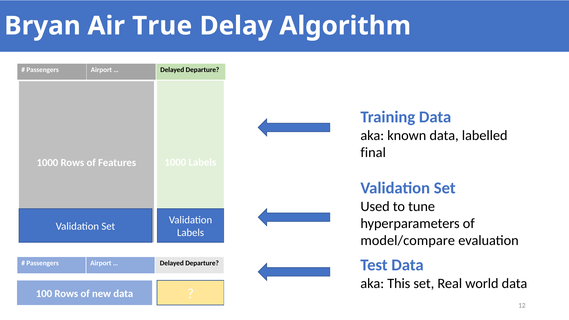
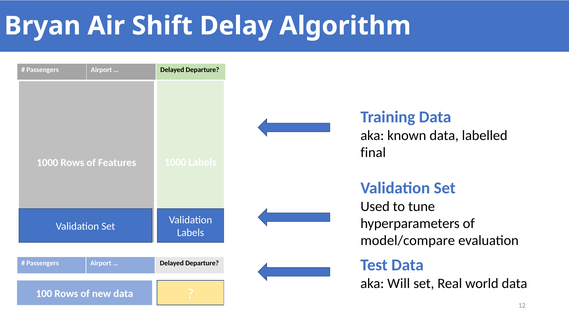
True: True -> Shift
This: This -> Will
